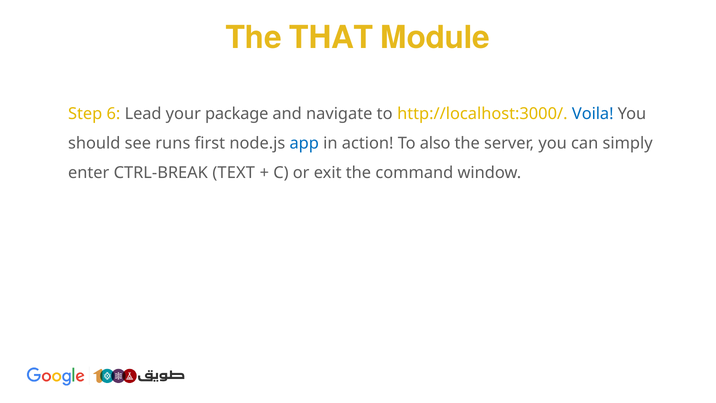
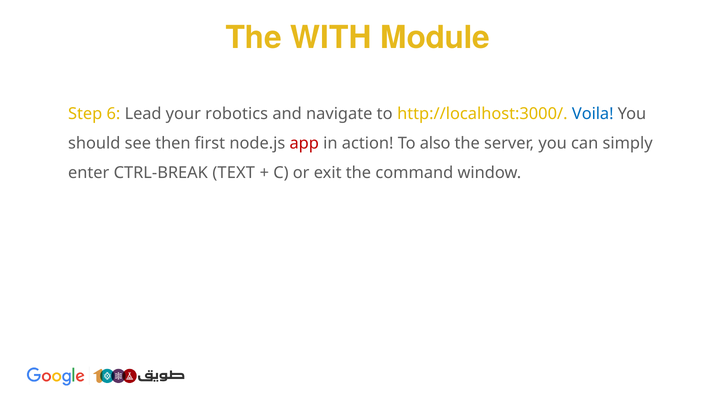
THAT: THAT -> WITH
package: package -> robotics
runs: runs -> then
app colour: blue -> red
